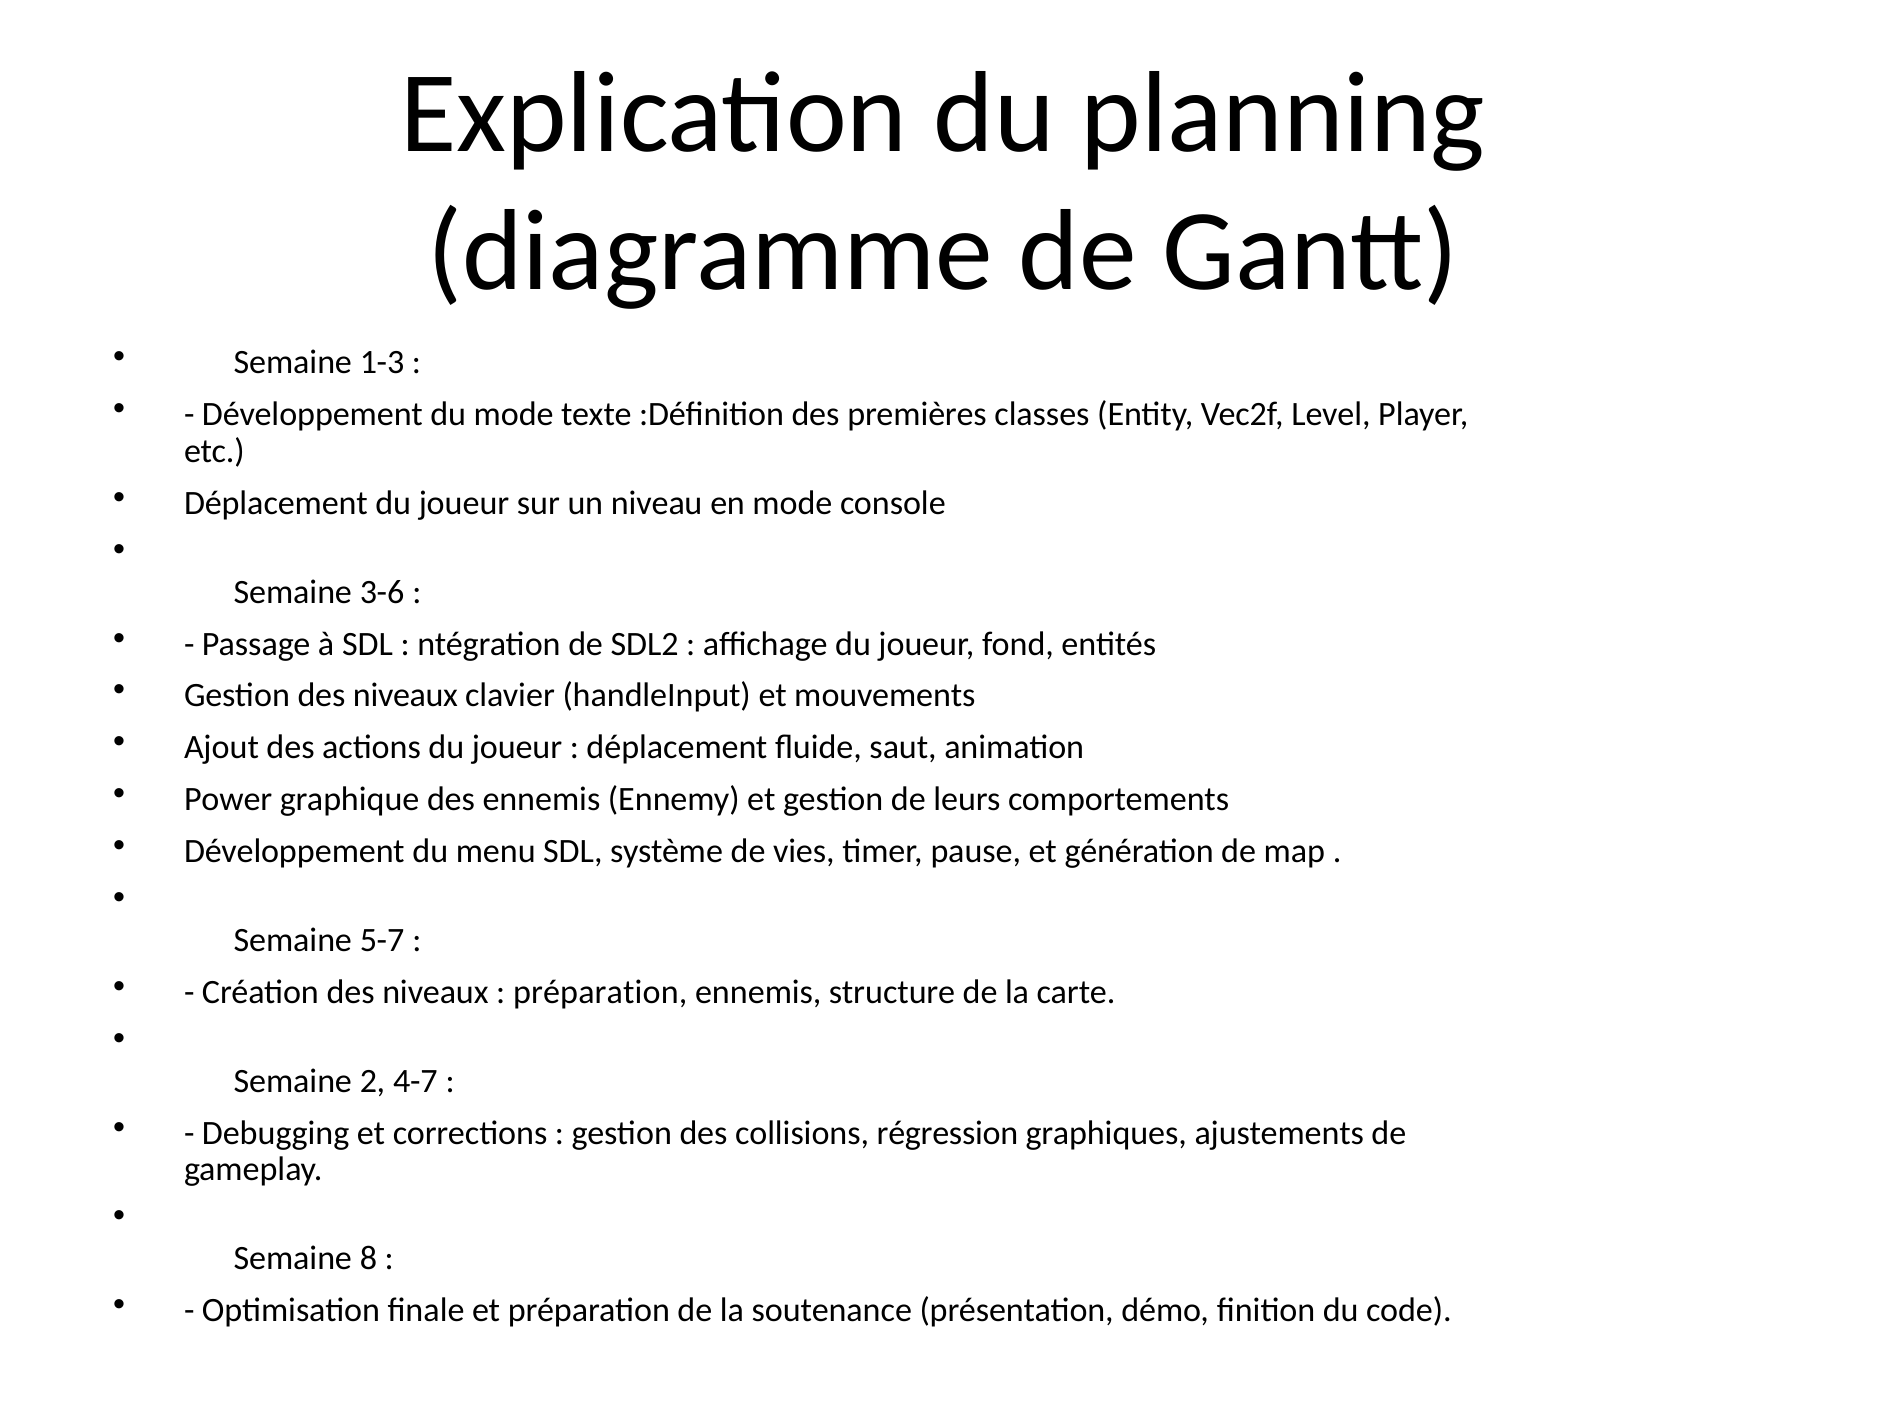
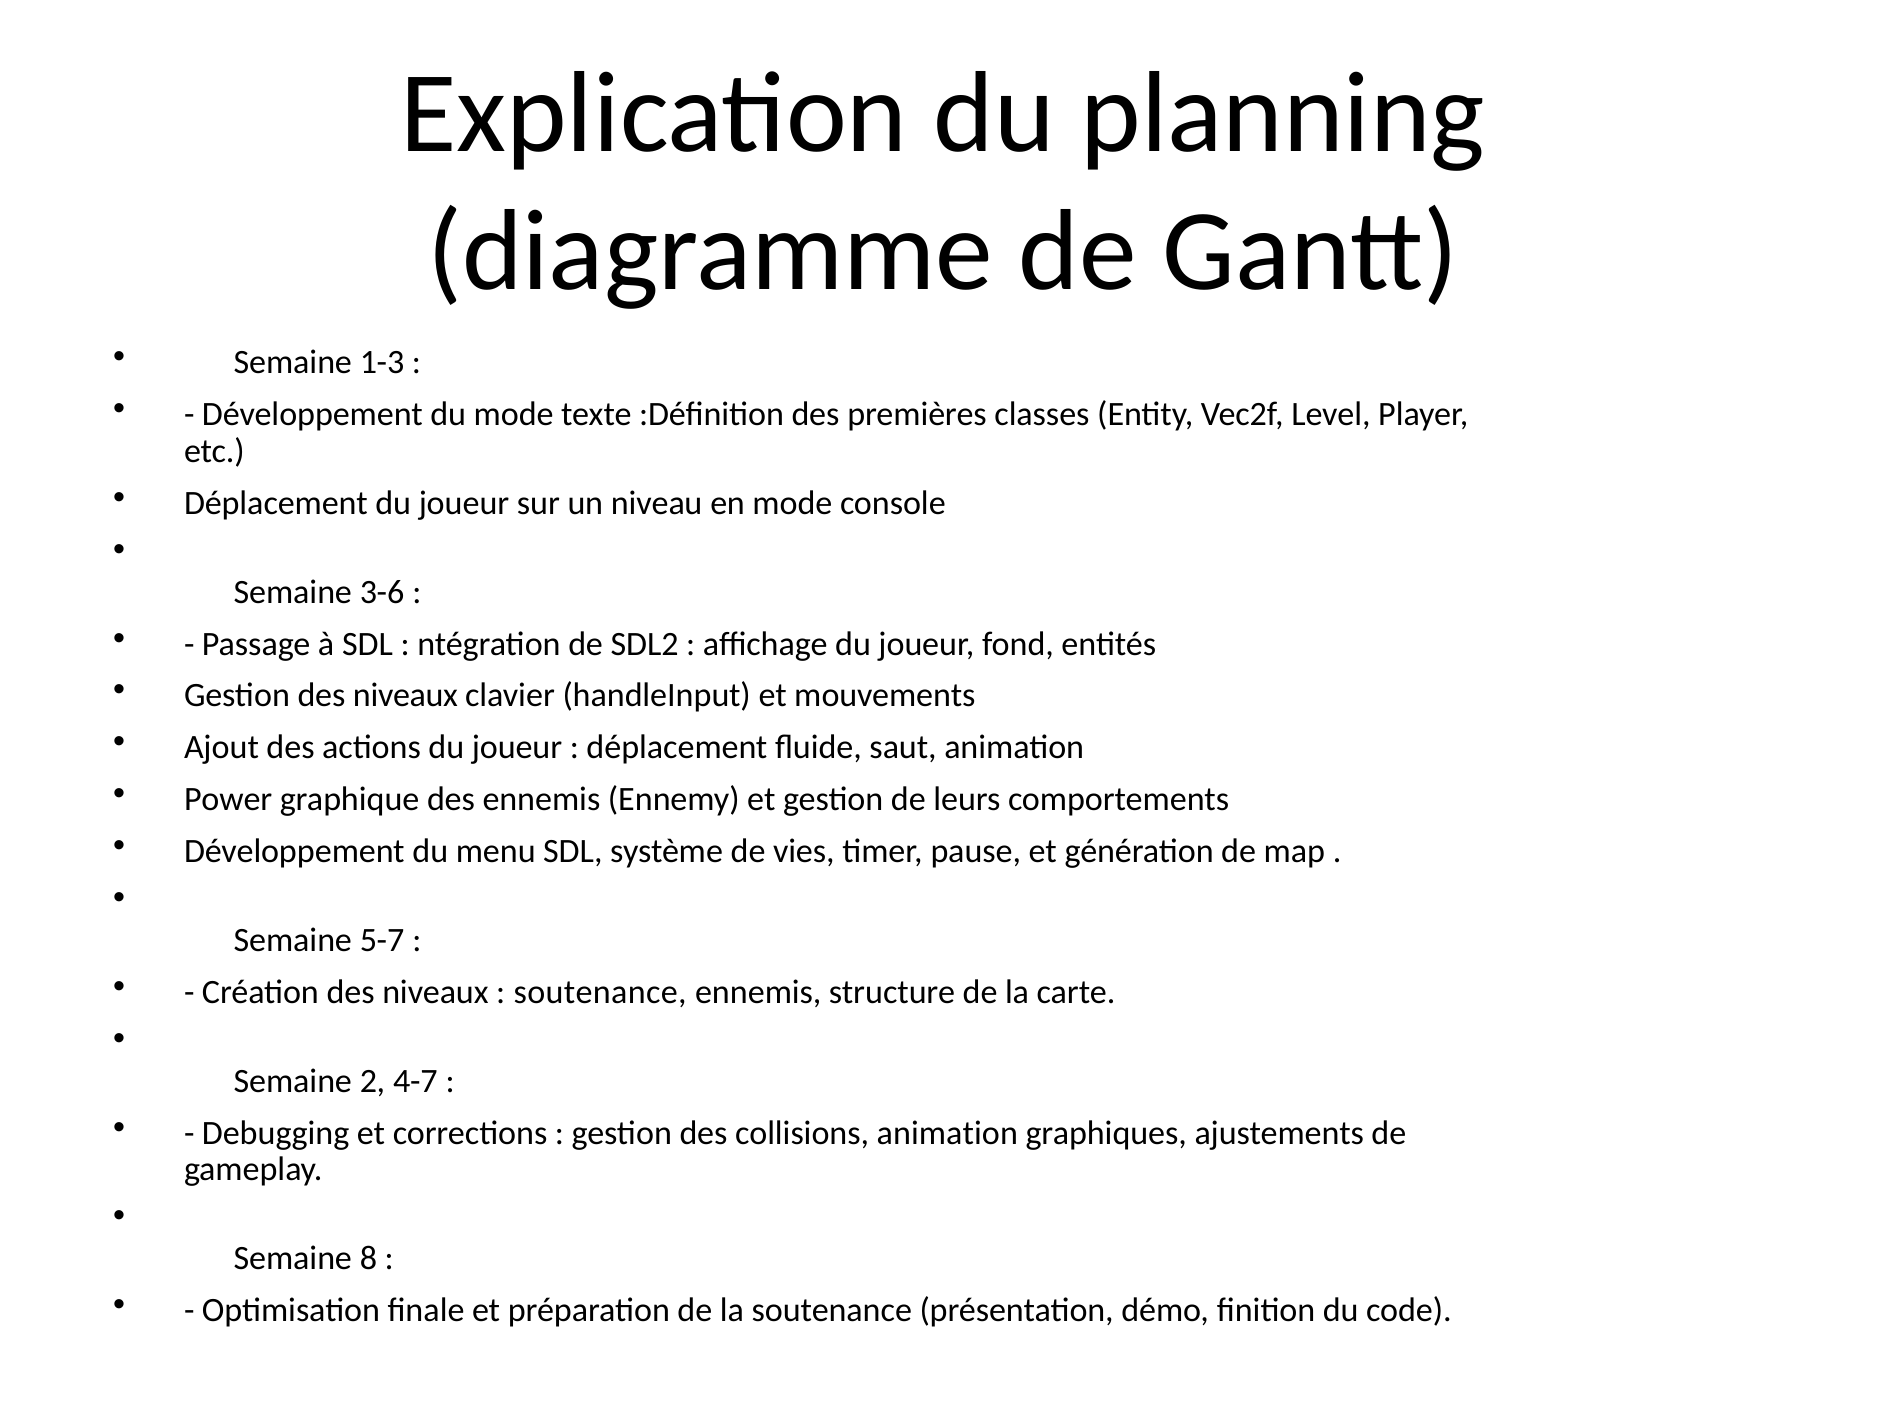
préparation at (600, 992): préparation -> soutenance
collisions régression: régression -> animation
